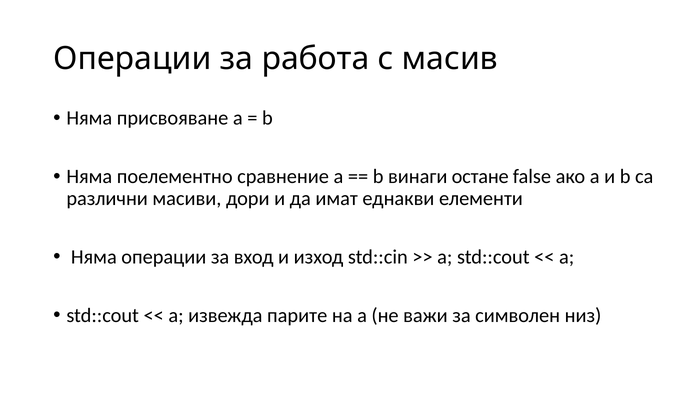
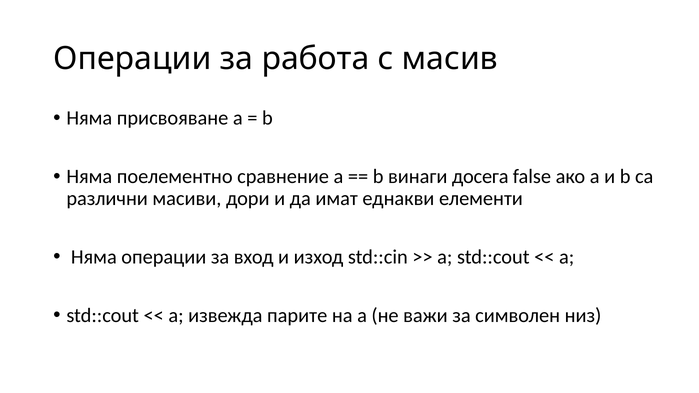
остане: остане -> досега
